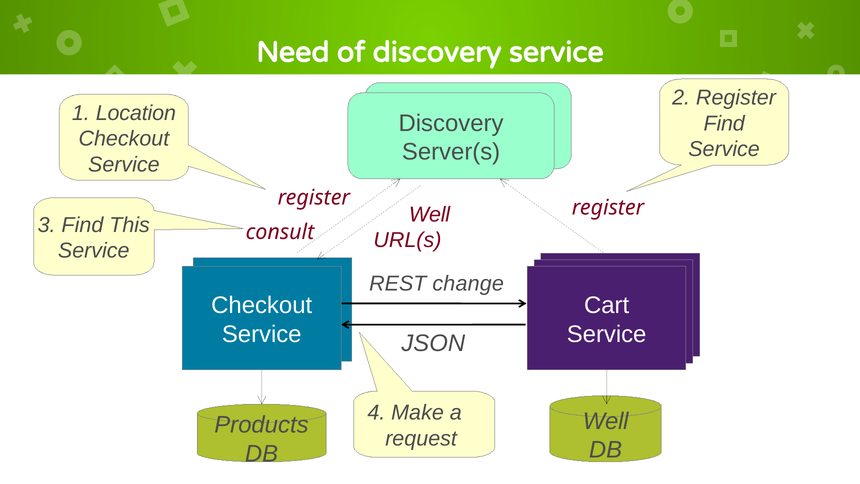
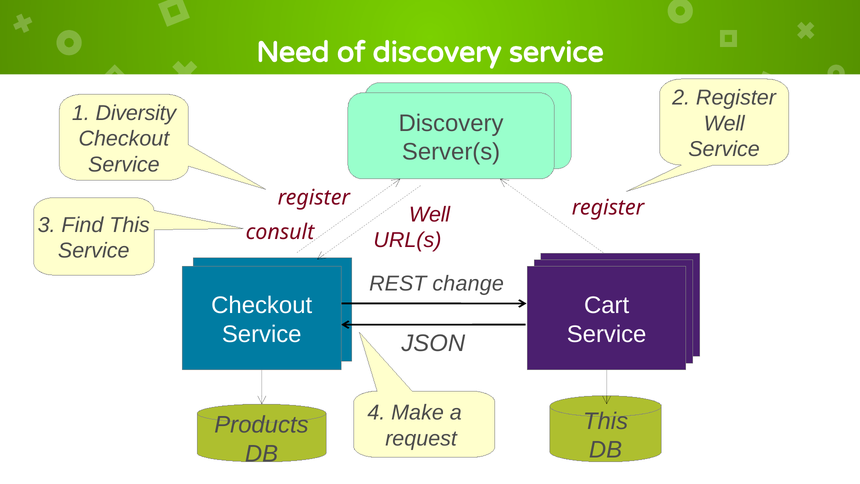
Location: Location -> Diversity
Find at (724, 123): Find -> Well
Well at (606, 421): Well -> This
